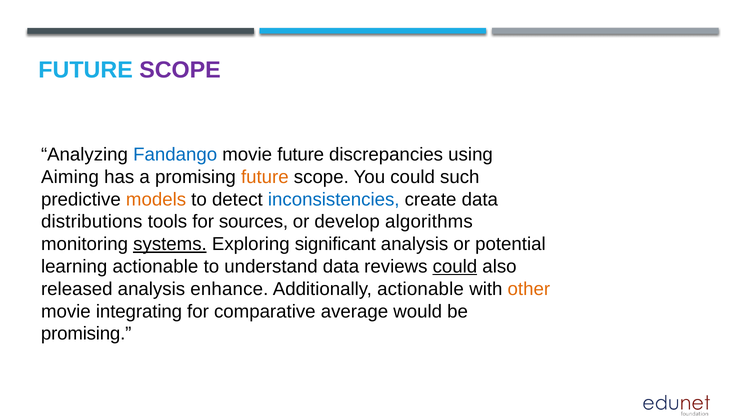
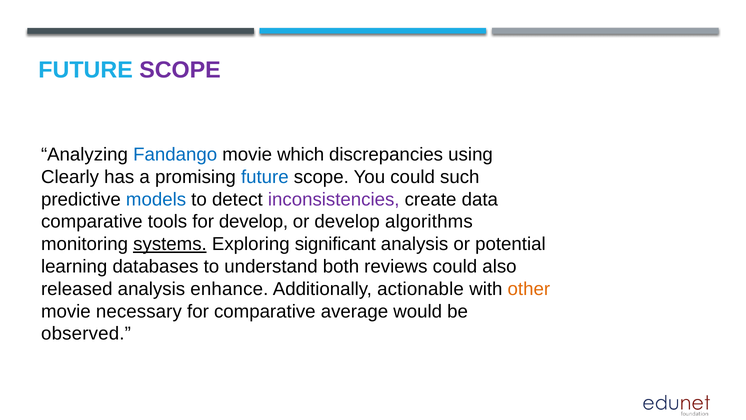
movie future: future -> which
Aiming: Aiming -> Clearly
future at (265, 177) colour: orange -> blue
models colour: orange -> blue
inconsistencies colour: blue -> purple
distributions at (92, 222): distributions -> comparative
for sources: sources -> develop
learning actionable: actionable -> databases
understand data: data -> both
could at (455, 266) underline: present -> none
integrating: integrating -> necessary
promising at (86, 333): promising -> observed
